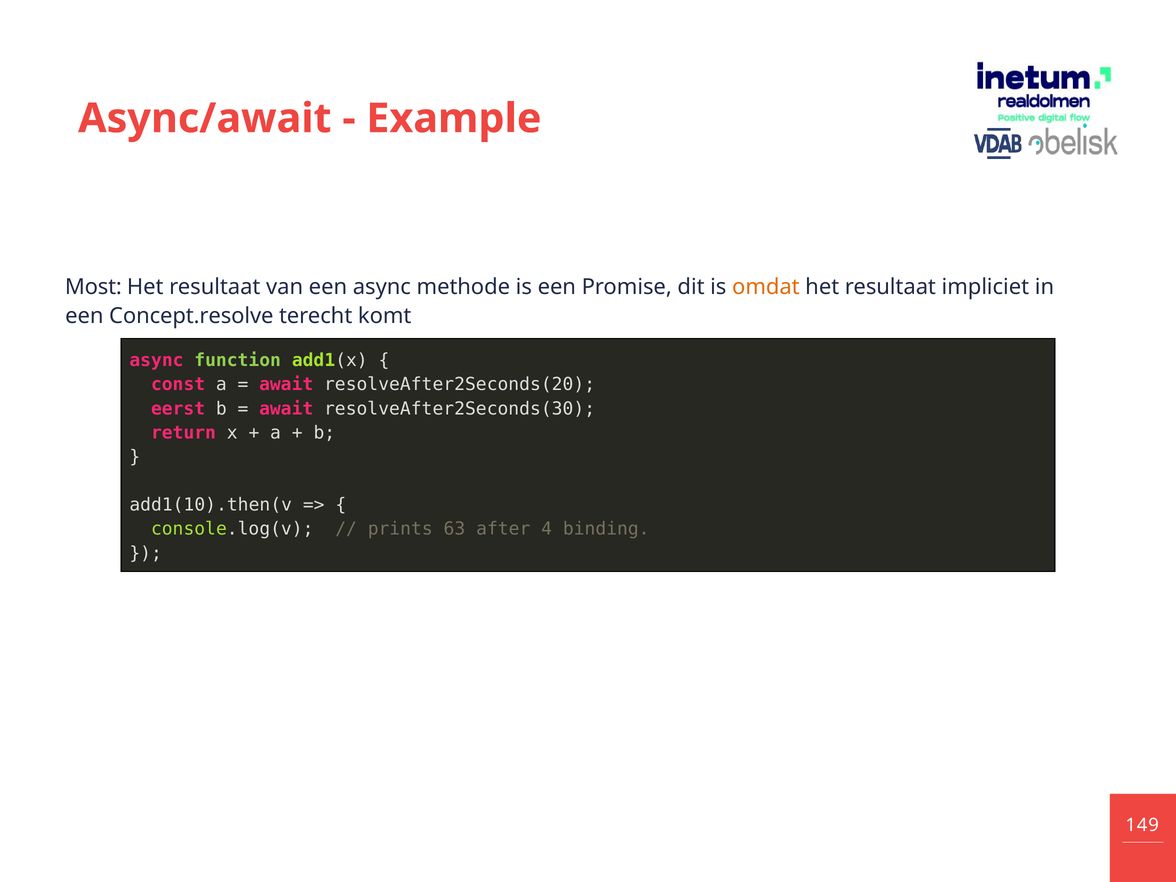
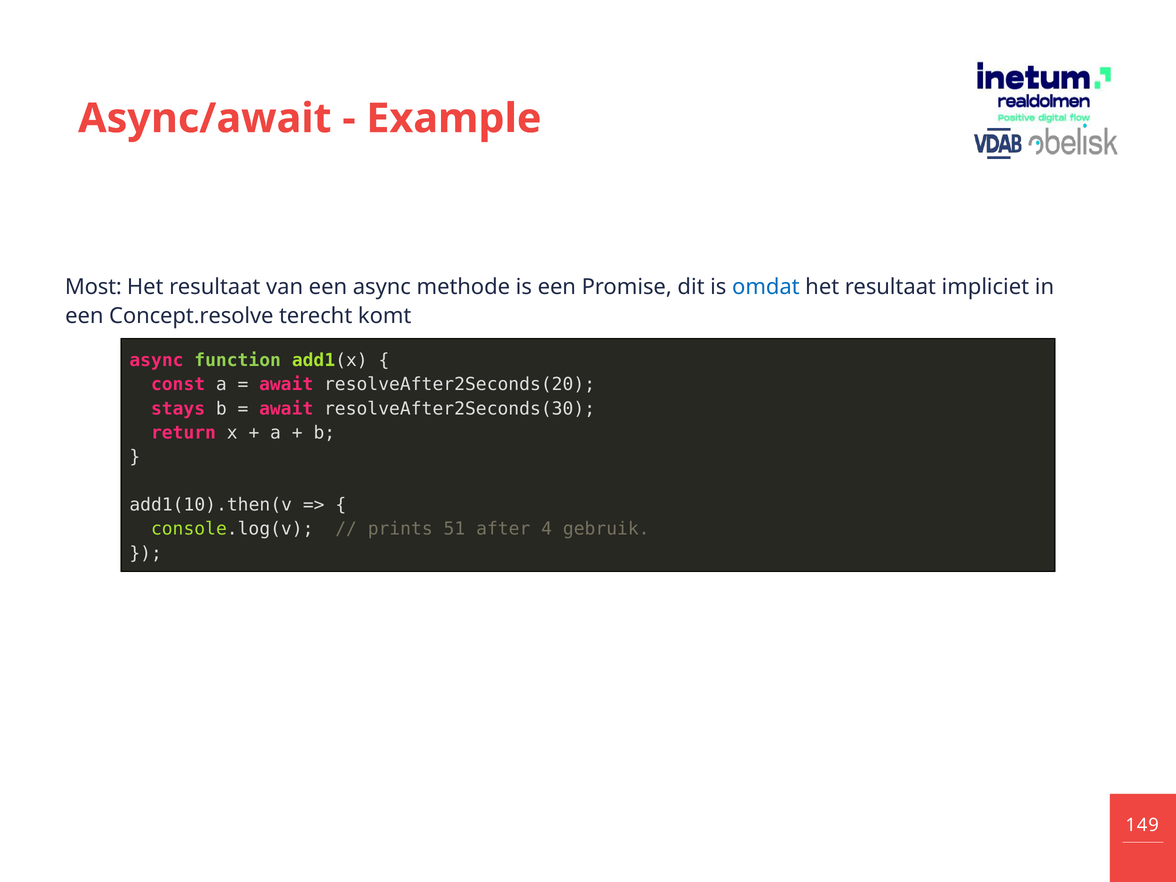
omdat colour: orange -> blue
eerst: eerst -> stays
63: 63 -> 51
binding: binding -> gebruik
